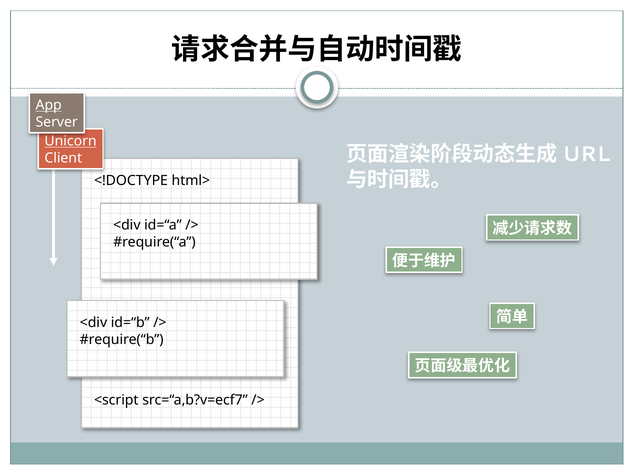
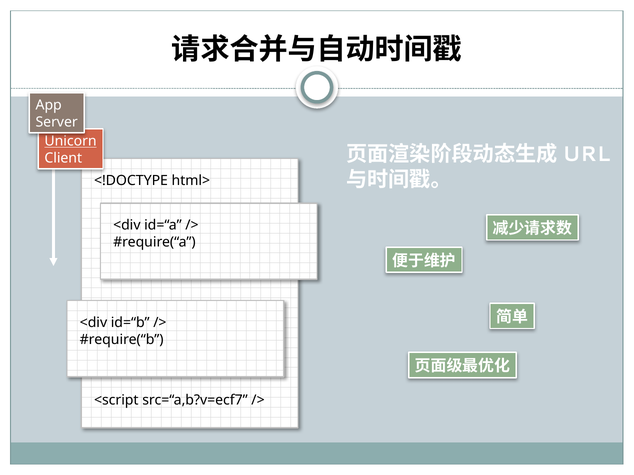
App underline: present -> none
